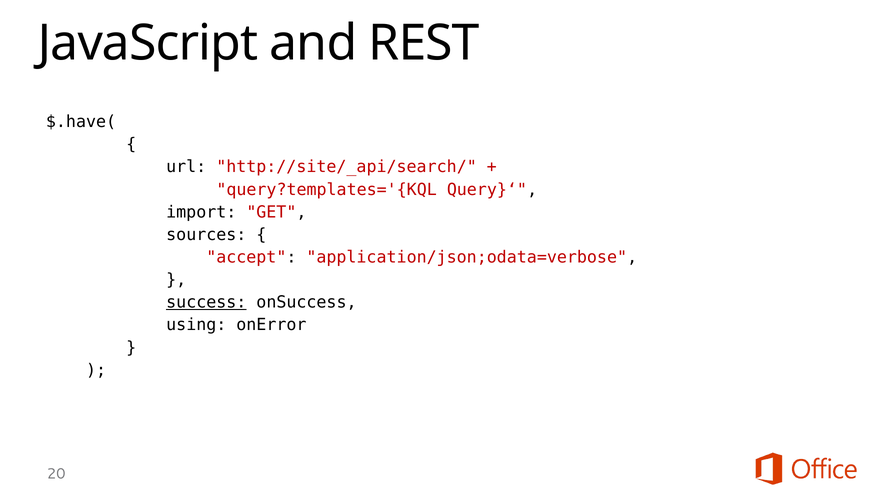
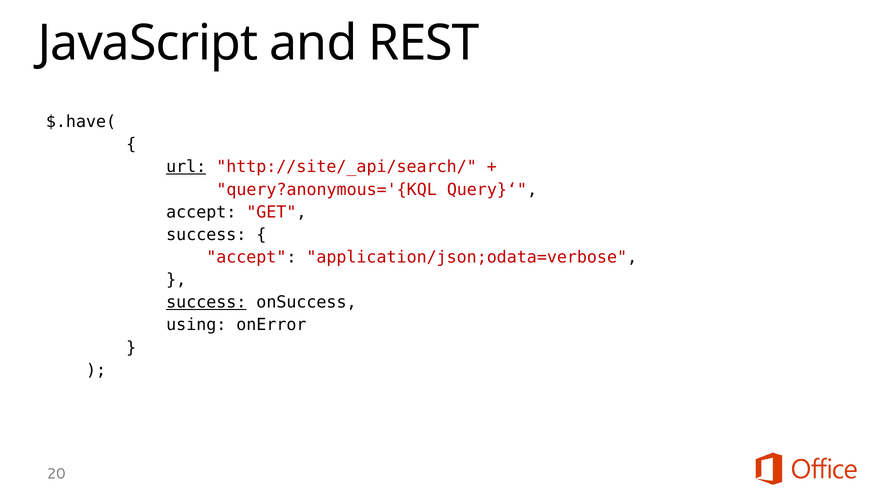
url underline: none -> present
query?templates='{KQL: query?templates='{KQL -> query?anonymous='{KQL
import at (201, 212): import -> accept
sources at (206, 235): sources -> success
